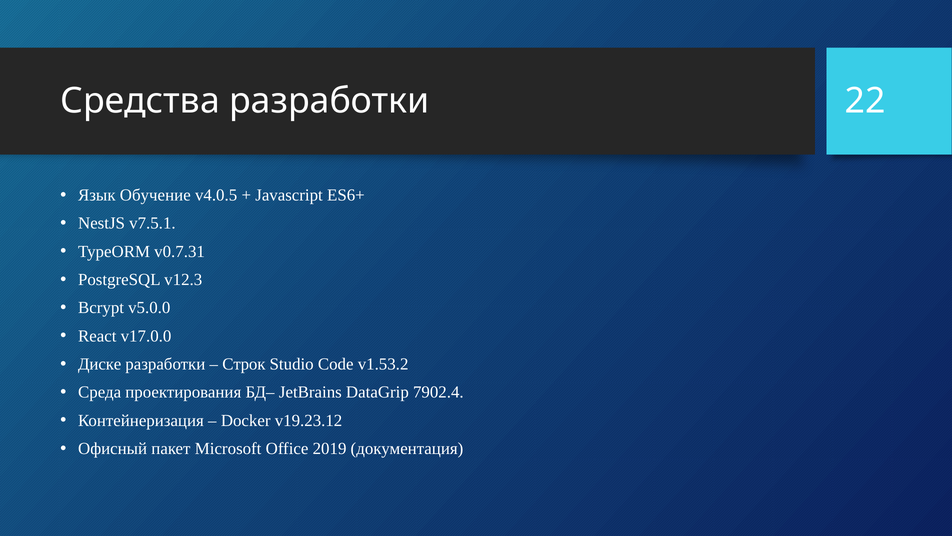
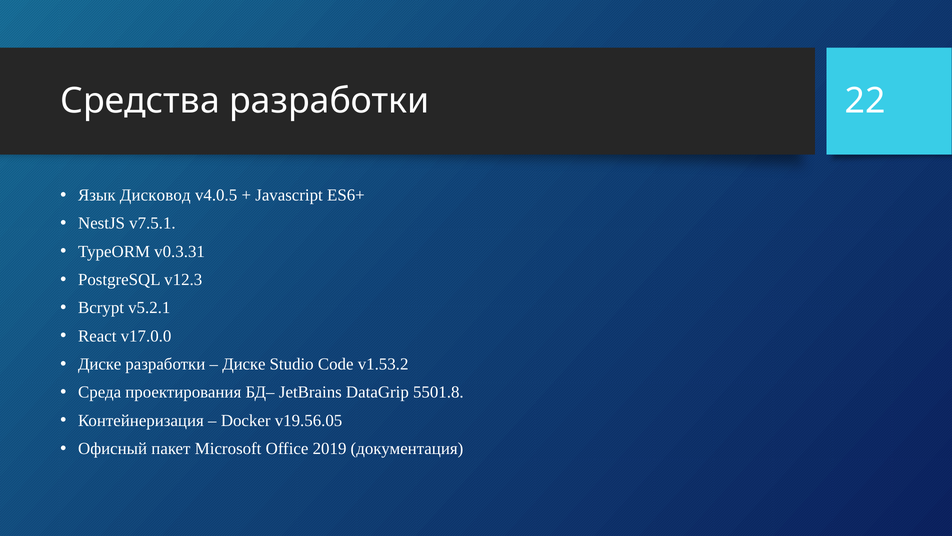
Обучение: Обучение -> Дисковод
v0.7.31: v0.7.31 -> v0.3.31
v5.0.0: v5.0.0 -> v5.2.1
Строк at (244, 364): Строк -> Диске
7902.4: 7902.4 -> 5501.8
v19.23.12: v19.23.12 -> v19.56.05
